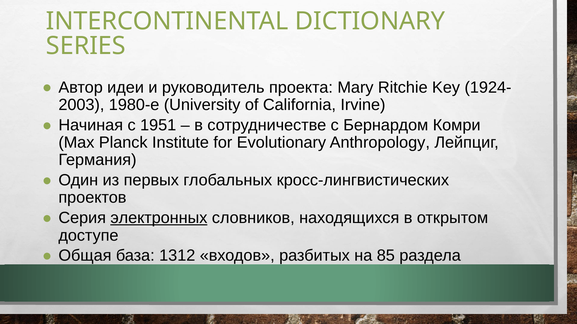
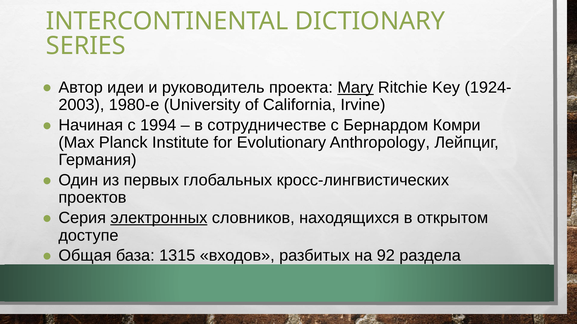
Mary underline: none -> present
1951: 1951 -> 1994
1312: 1312 -> 1315
85: 85 -> 92
